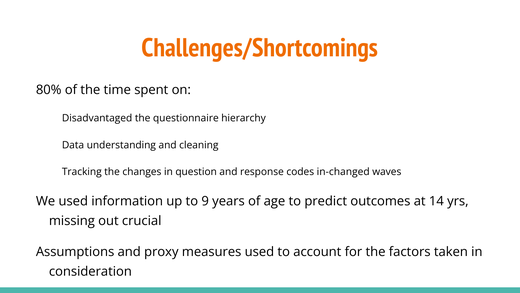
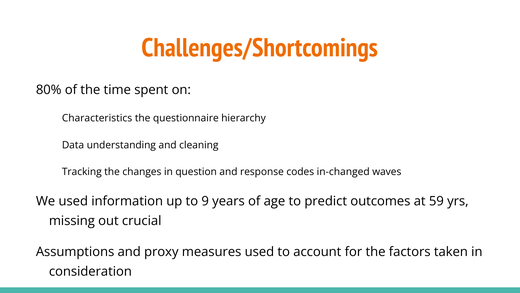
Disadvantaged: Disadvantaged -> Characteristics
14: 14 -> 59
